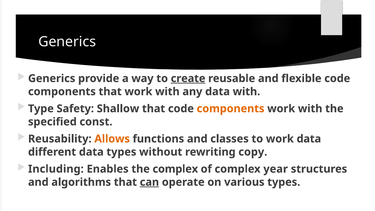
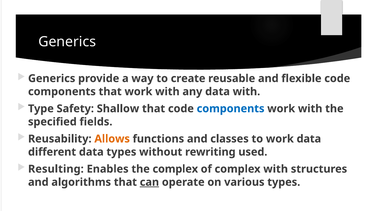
create underline: present -> none
components at (231, 109) colour: orange -> blue
const: const -> fields
copy: copy -> used
Including: Including -> Resulting
complex year: year -> with
